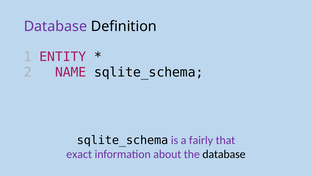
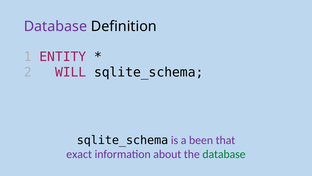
NAME: NAME -> WILL
fairly: fairly -> been
database at (224, 154) colour: black -> green
